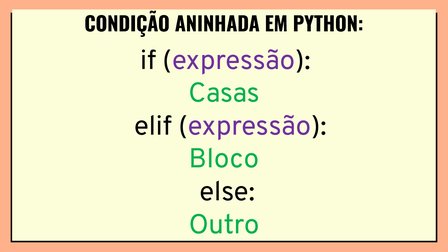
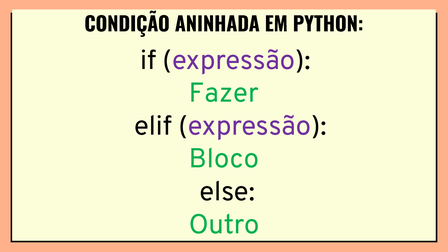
Casas: Casas -> Fazer
